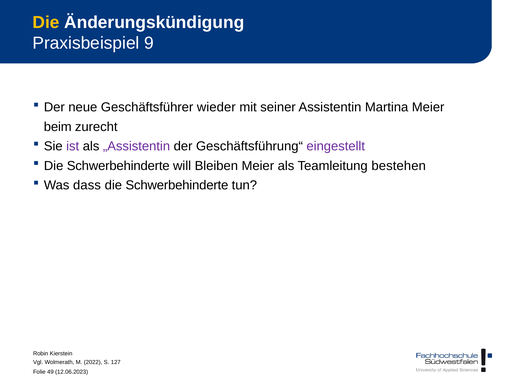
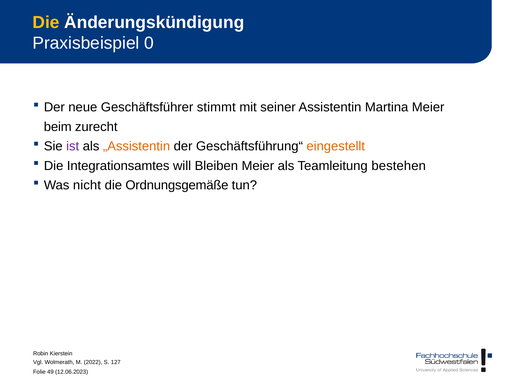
9: 9 -> 0
wieder: wieder -> stimmt
„Assistentin colour: purple -> orange
eingestellt colour: purple -> orange
Schwerbehinderte at (118, 166): Schwerbehinderte -> Integrationsamtes
dass: dass -> nicht
Schwerbehinderte at (177, 185): Schwerbehinderte -> Ordnungsgemäße
